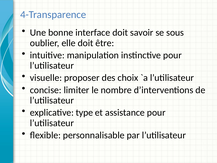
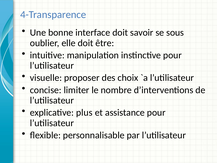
type: type -> plus
